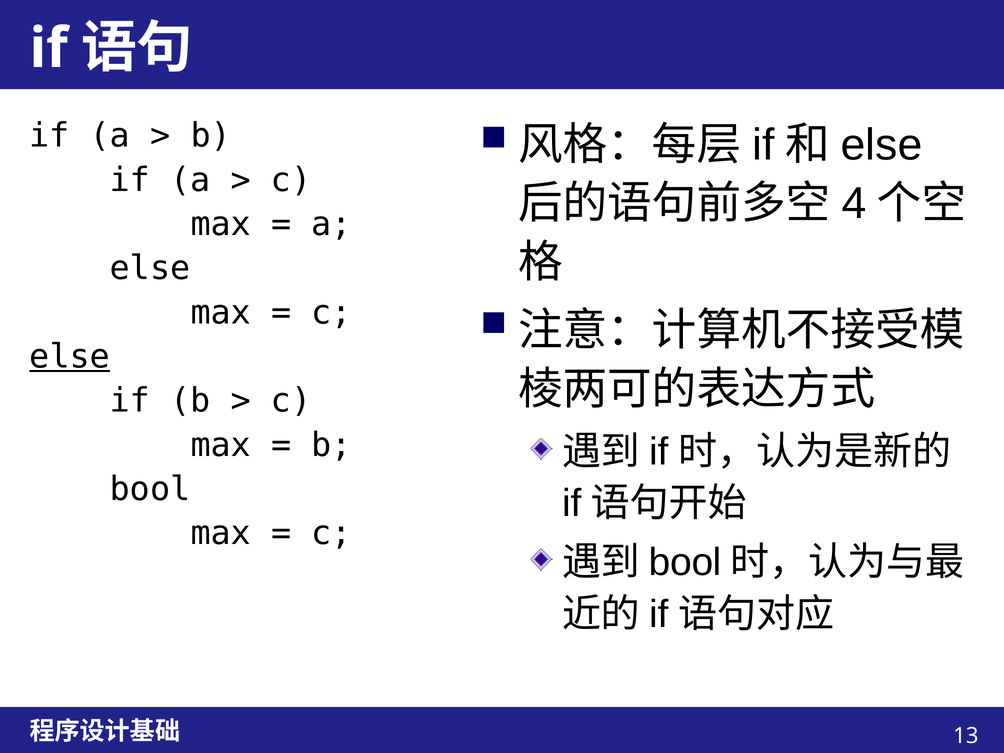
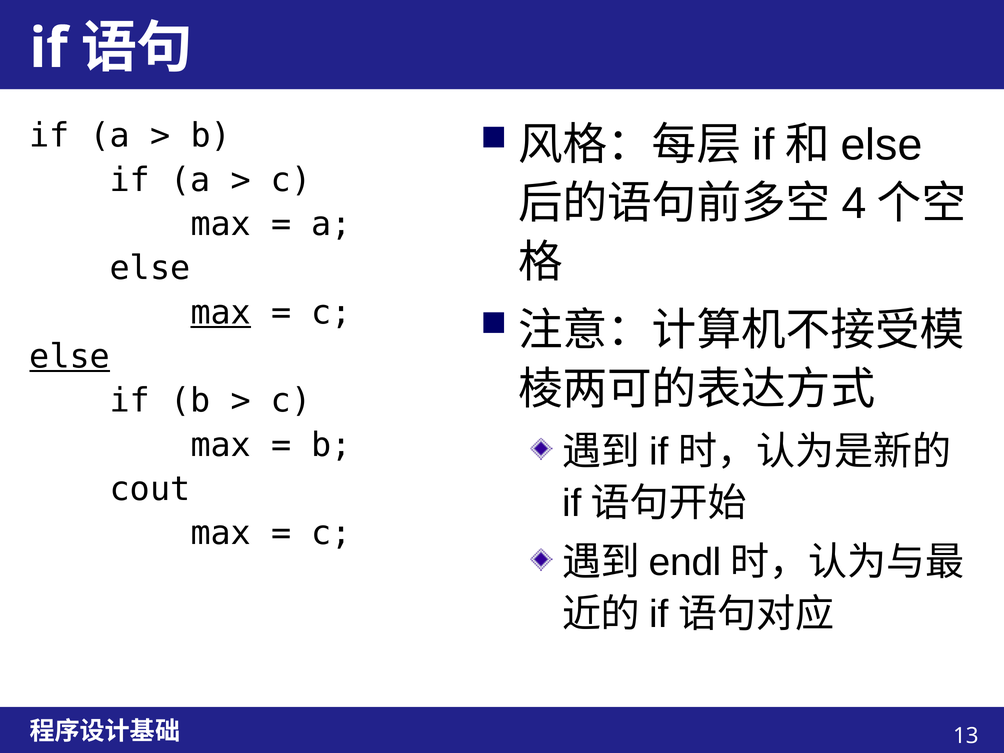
max at (221, 313) underline: none -> present
bool at (150, 489): bool -> cout
bool at (685, 563): bool -> endl
